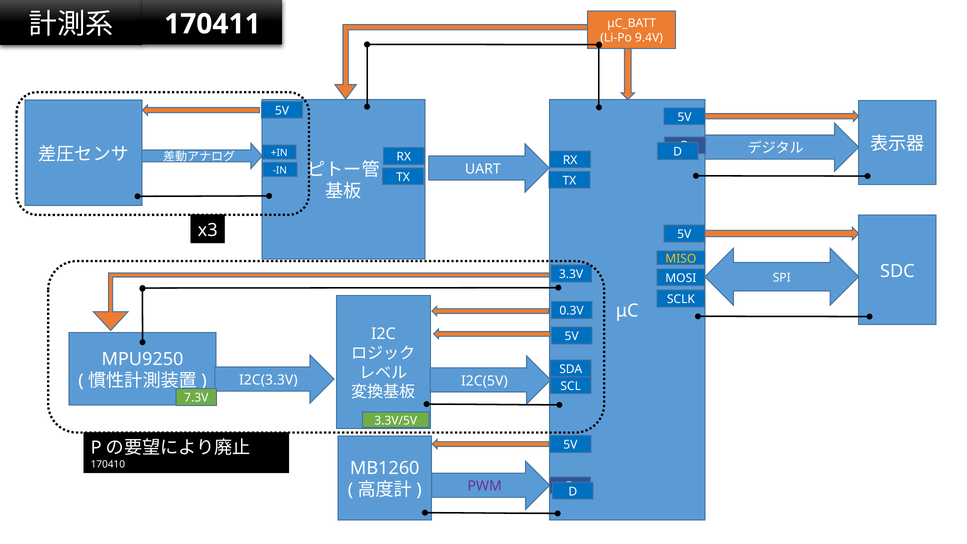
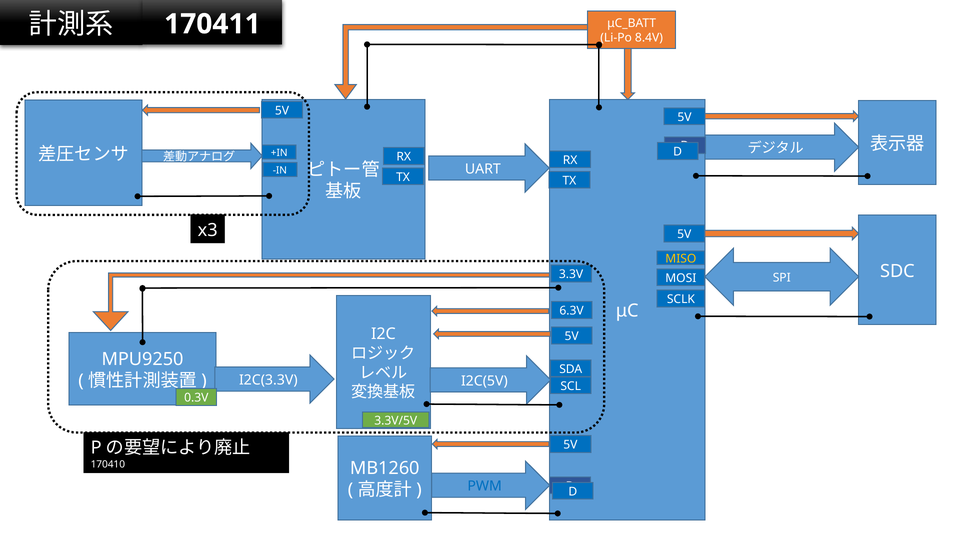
9.4V: 9.4V -> 8.4V
0.3V: 0.3V -> 6.3V
7.3V: 7.3V -> 0.3V
PWM colour: purple -> blue
